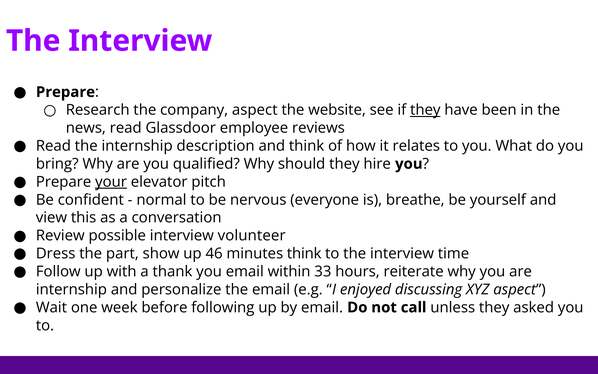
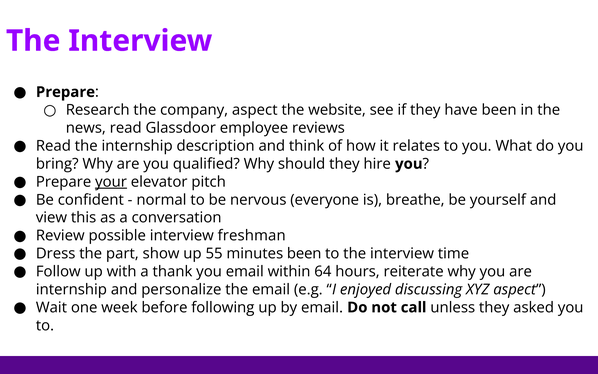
they at (425, 110) underline: present -> none
volunteer: volunteer -> freshman
46: 46 -> 55
minutes think: think -> been
33: 33 -> 64
